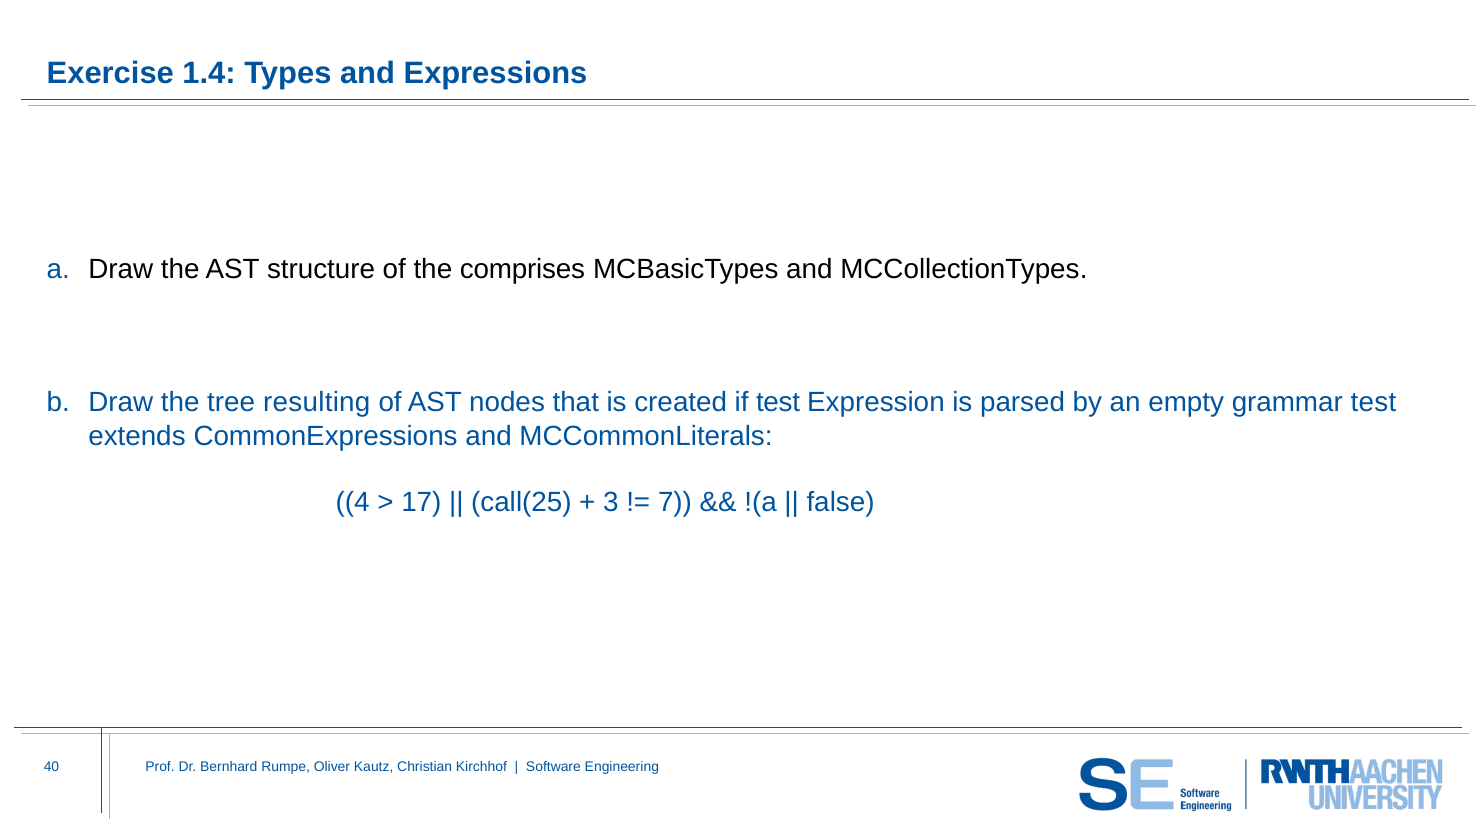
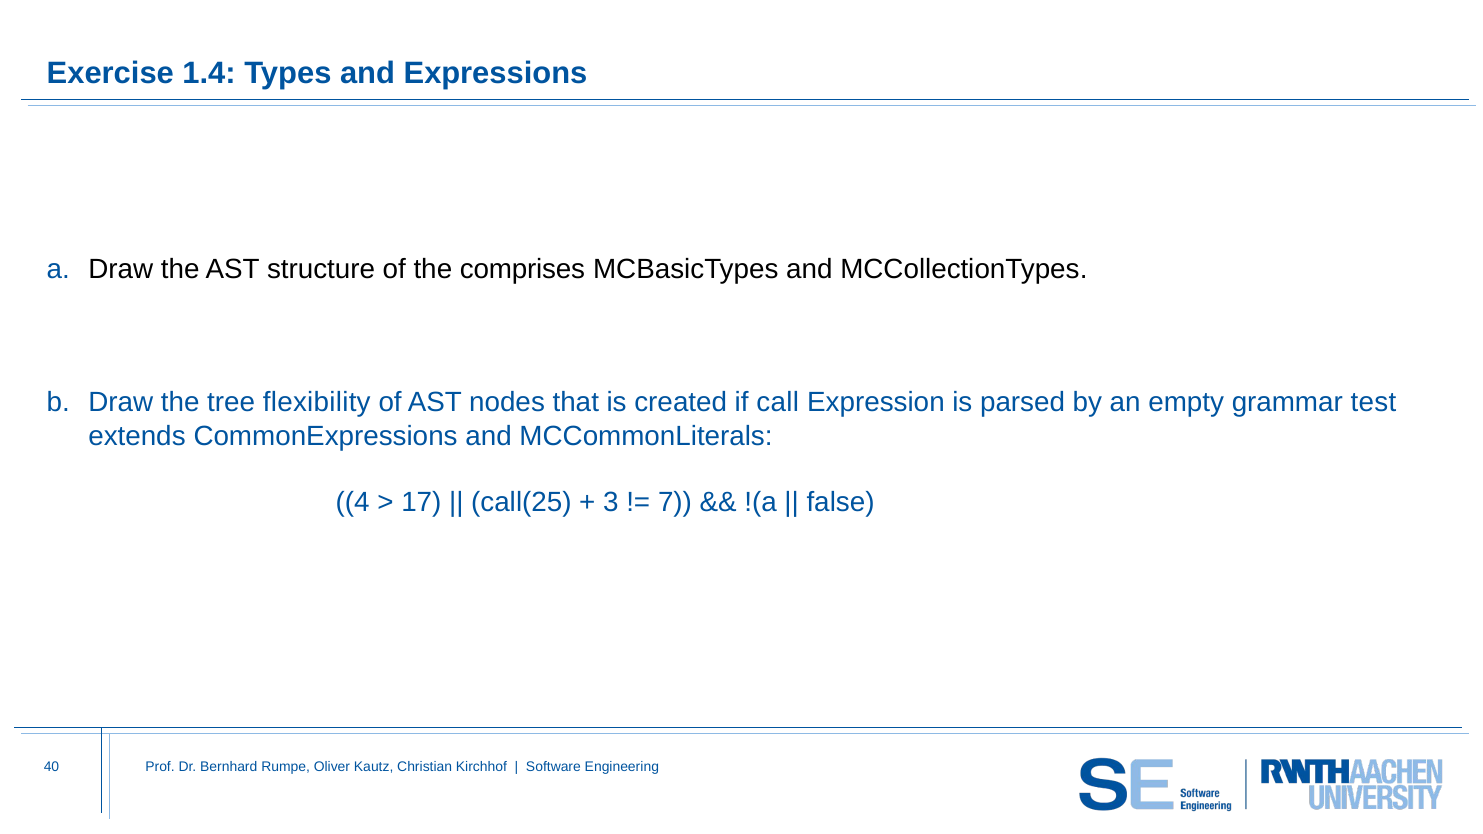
resulting: resulting -> flexibility
if test: test -> call
